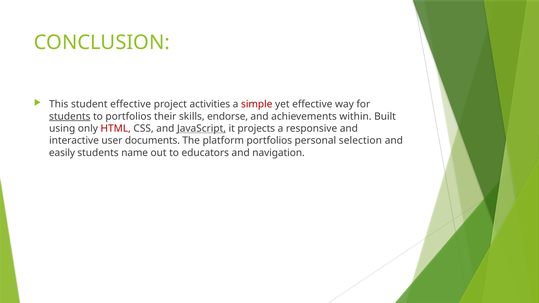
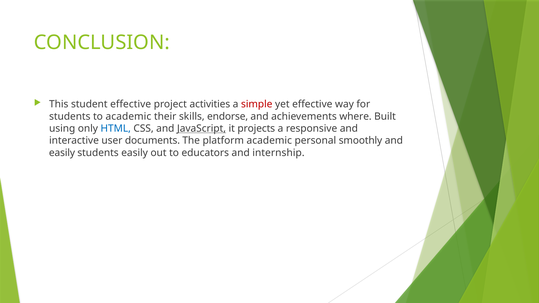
students at (70, 116) underline: present -> none
to portfolios: portfolios -> academic
within: within -> where
HTML colour: red -> blue
platform portfolios: portfolios -> academic
selection: selection -> smoothly
students name: name -> easily
navigation: navigation -> internship
